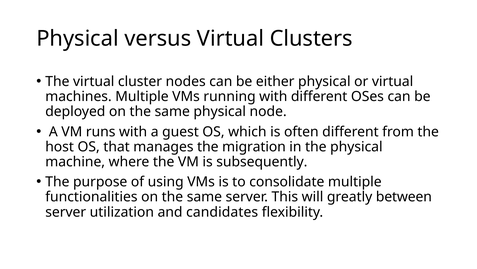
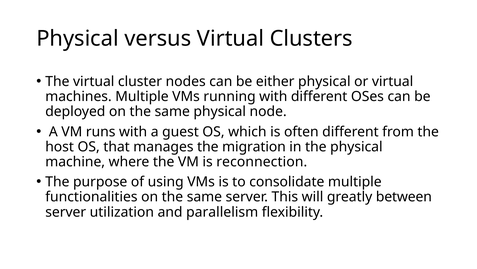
subsequently: subsequently -> reconnection
candidates: candidates -> parallelism
